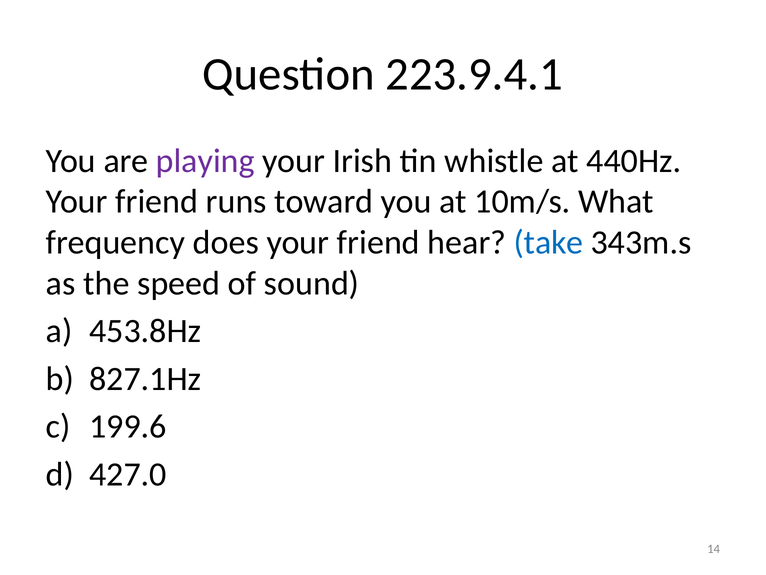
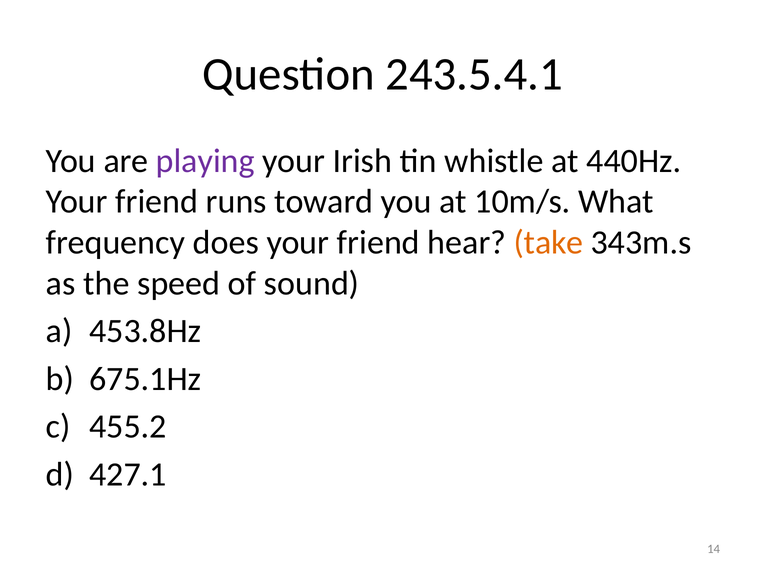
223.9.4.1: 223.9.4.1 -> 243.5.4.1
take colour: blue -> orange
827.1Hz: 827.1Hz -> 675.1Hz
199.6: 199.6 -> 455.2
427.0: 427.0 -> 427.1
